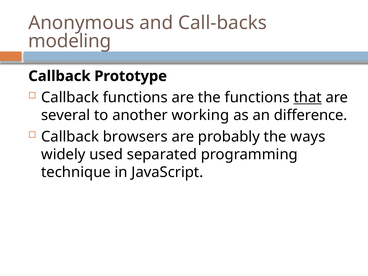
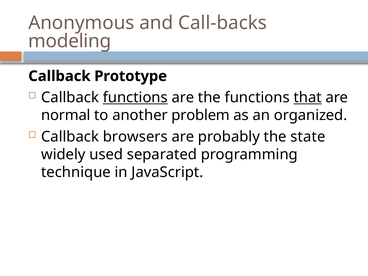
functions at (135, 98) underline: none -> present
several: several -> normal
working: working -> problem
difference: difference -> organized
ways: ways -> state
